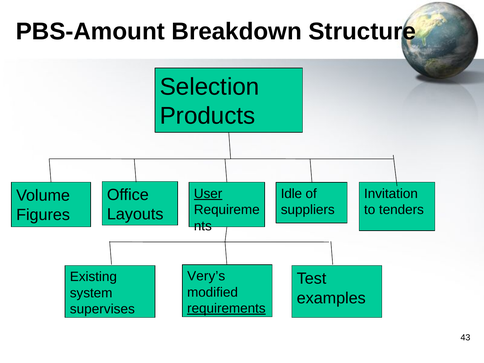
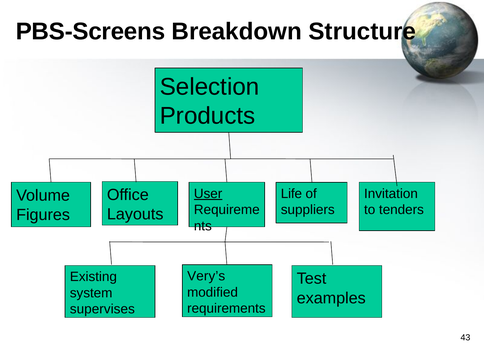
PBS-Amount: PBS-Amount -> PBS-Screens
Idle: Idle -> Life
requirements underline: present -> none
